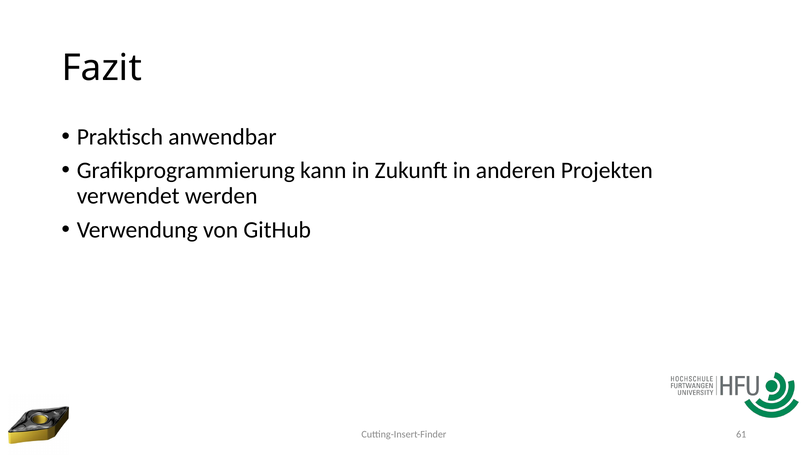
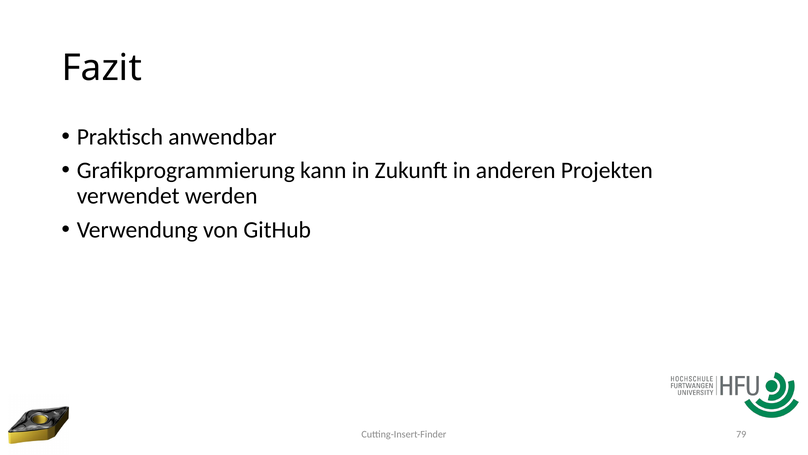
61: 61 -> 79
